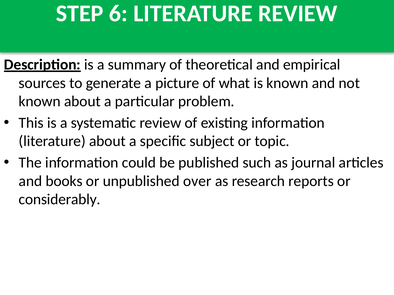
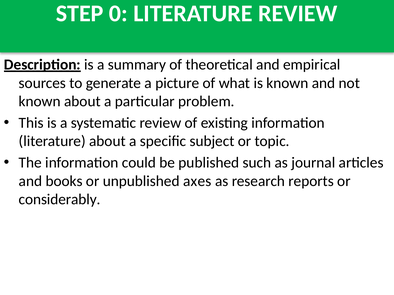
6: 6 -> 0
over: over -> axes
